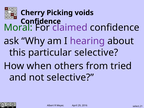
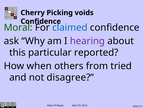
claimed colour: purple -> blue
particular selective: selective -> reported
not selective: selective -> disagree
